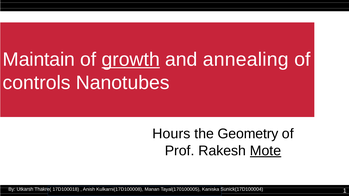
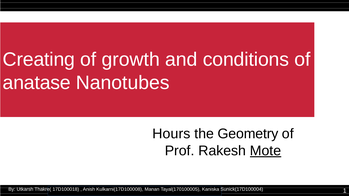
Maintain: Maintain -> Creating
growth underline: present -> none
annealing: annealing -> conditions
controls: controls -> anatase
